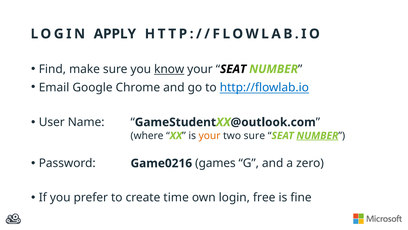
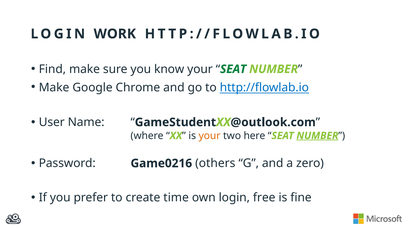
APPLY: APPLY -> WORK
know underline: present -> none
SEAT at (233, 69) colour: black -> green
Email at (54, 87): Email -> Make
two sure: sure -> here
games: games -> others
